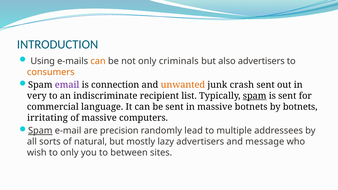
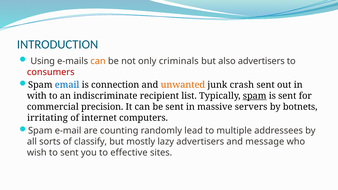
consumers colour: orange -> red
email colour: purple -> blue
very: very -> with
language: language -> precision
massive botnets: botnets -> servers
of massive: massive -> internet
Spam at (40, 131) underline: present -> none
precision: precision -> counting
natural: natural -> classify
to only: only -> sent
between: between -> effective
